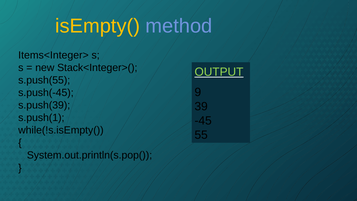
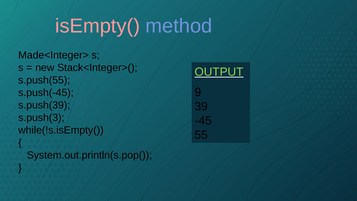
isEmpty( colour: yellow -> pink
Items<Integer>: Items<Integer> -> Made<Integer>
s.push(1: s.push(1 -> s.push(3
